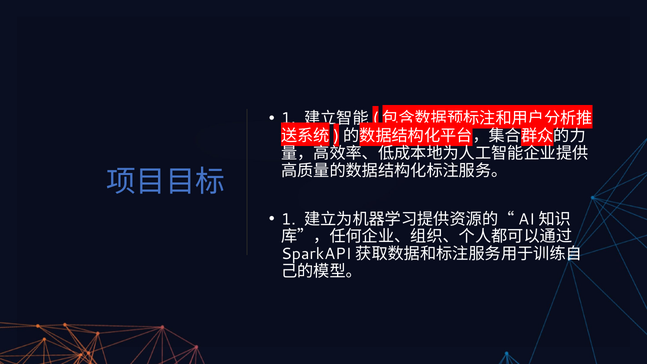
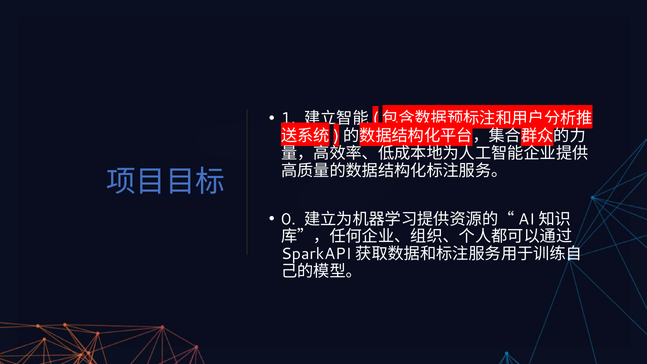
1 at (288, 219): 1 -> 0
